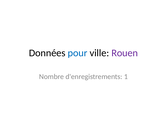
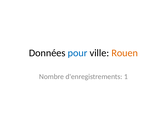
Rouen colour: purple -> orange
